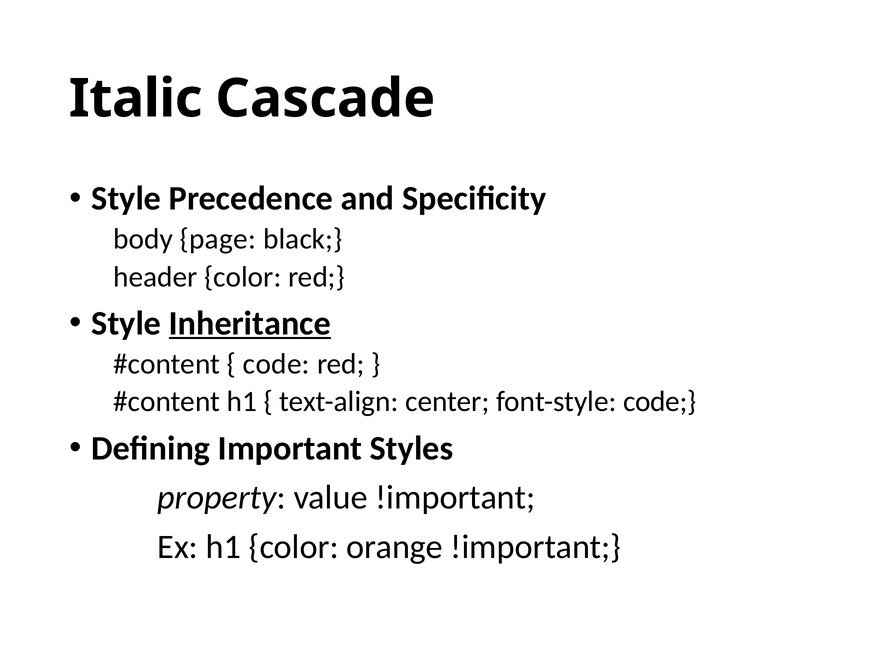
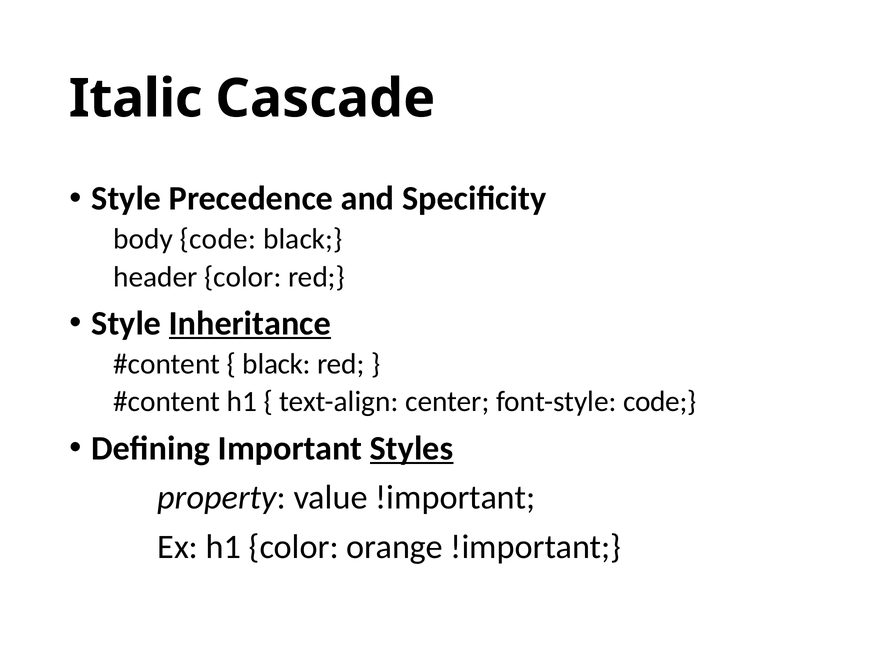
body page: page -> code
code at (276, 364): code -> black
Styles underline: none -> present
